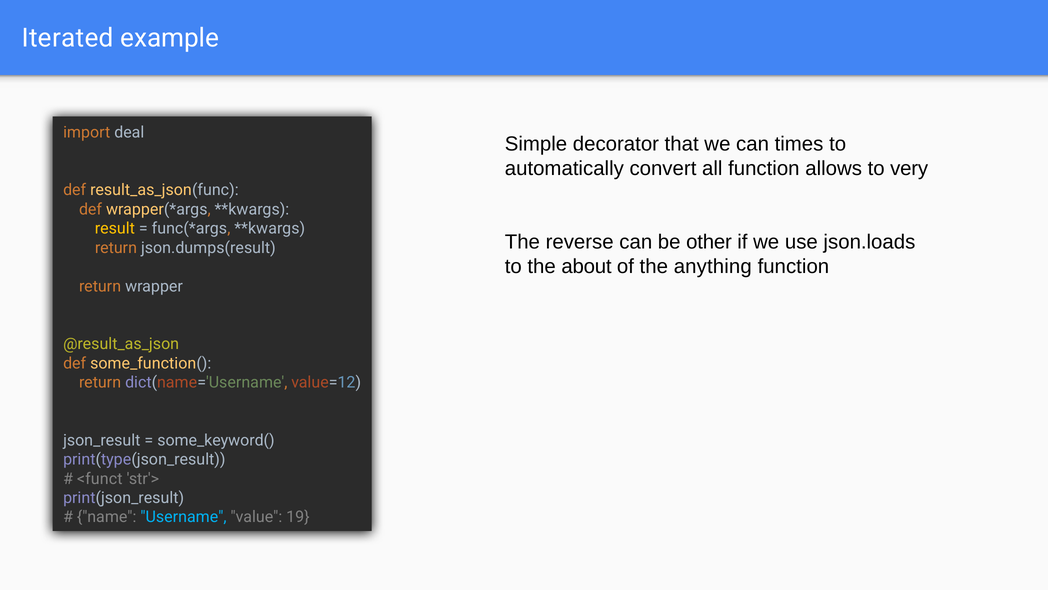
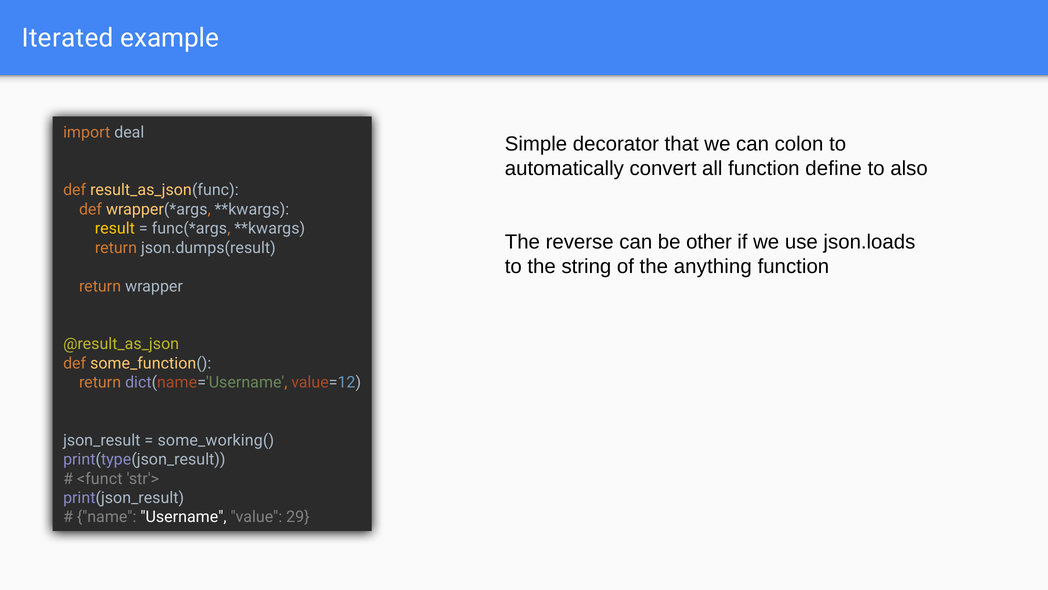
times: times -> colon
allows: allows -> define
very: very -> also
about: about -> string
some_keyword(: some_keyword( -> some_working(
Username colour: light blue -> white
19: 19 -> 29
